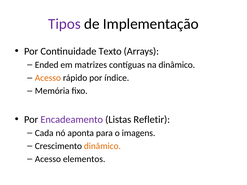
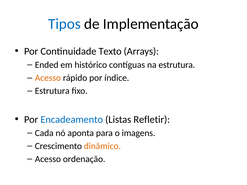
Tipos colour: purple -> blue
matrizes: matrizes -> histórico
na dinâmico: dinâmico -> estrutura
Memória at (52, 91): Memória -> Estrutura
Encadeamento colour: purple -> blue
elementos: elementos -> ordenação
